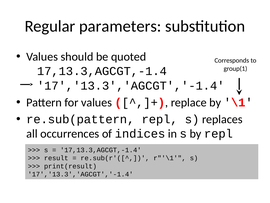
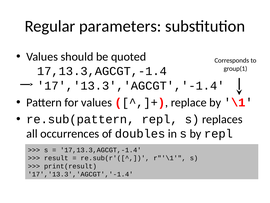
indices: indices -> doubles
